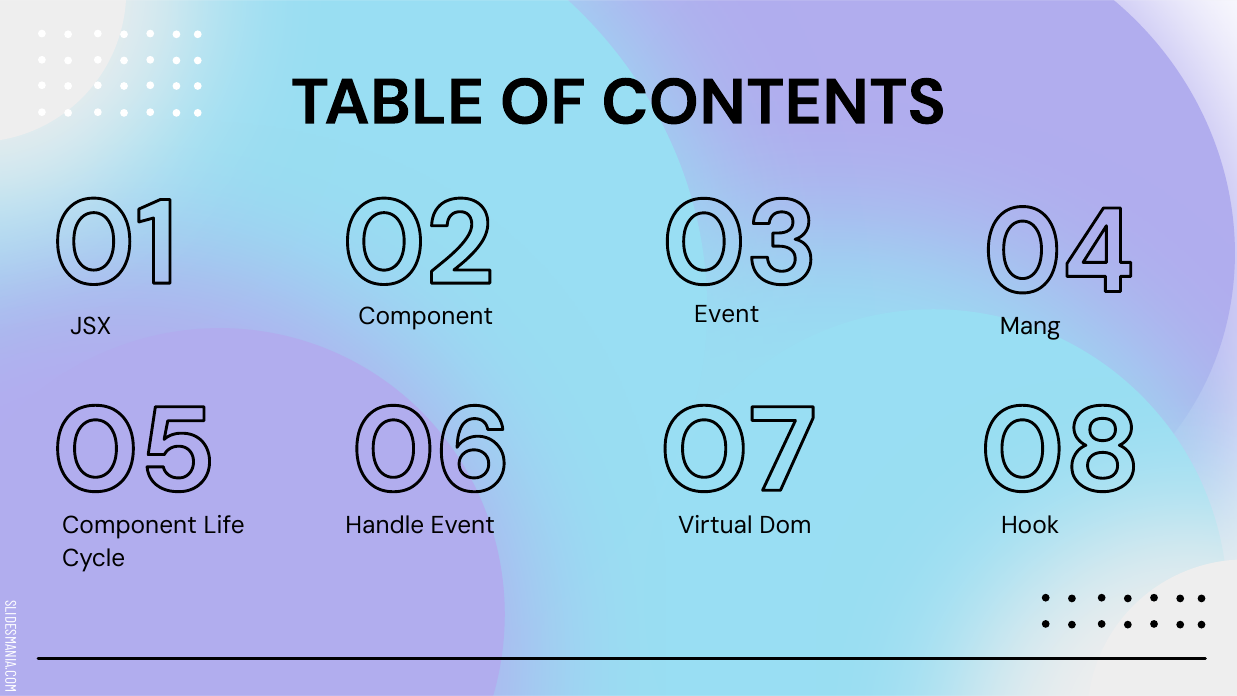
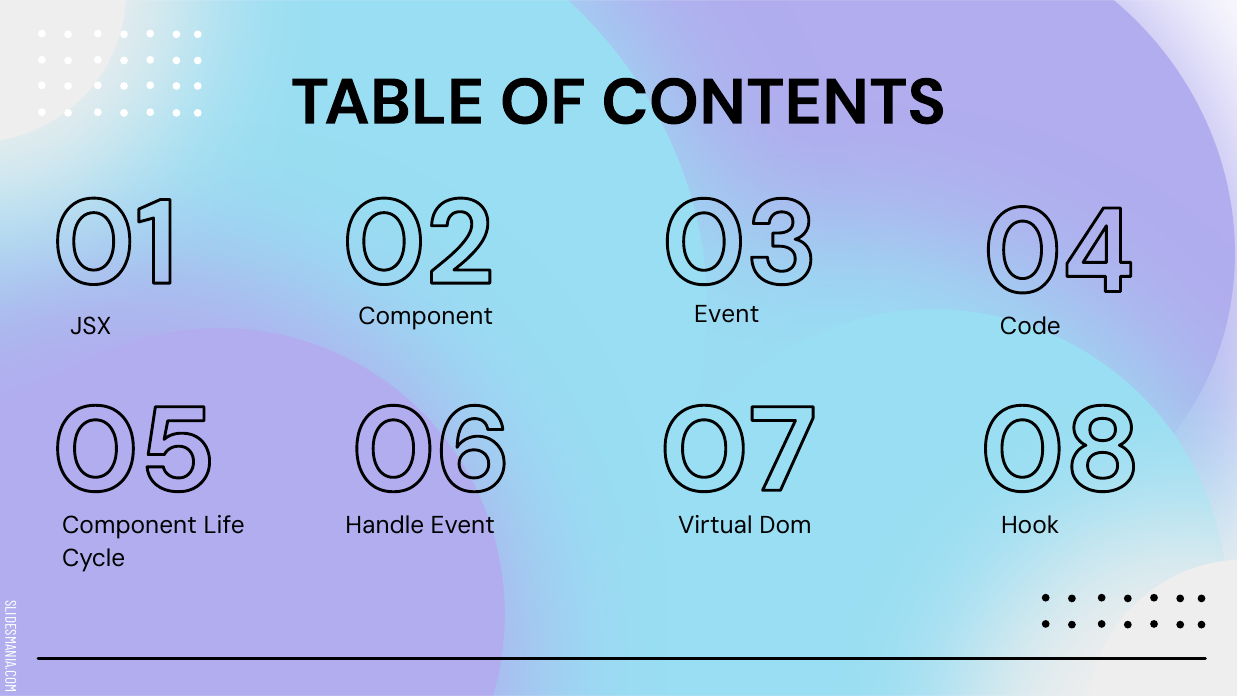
Mang: Mang -> Code
